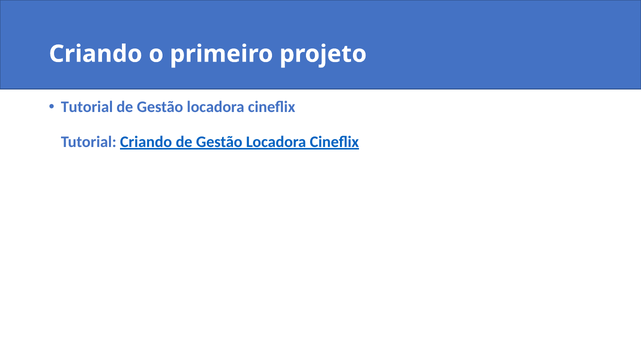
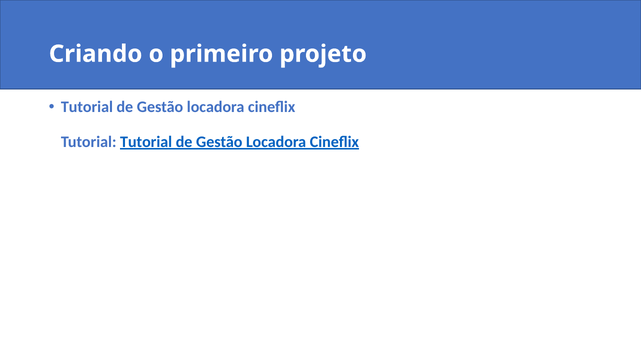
Tutorial Criando: Criando -> Tutorial
